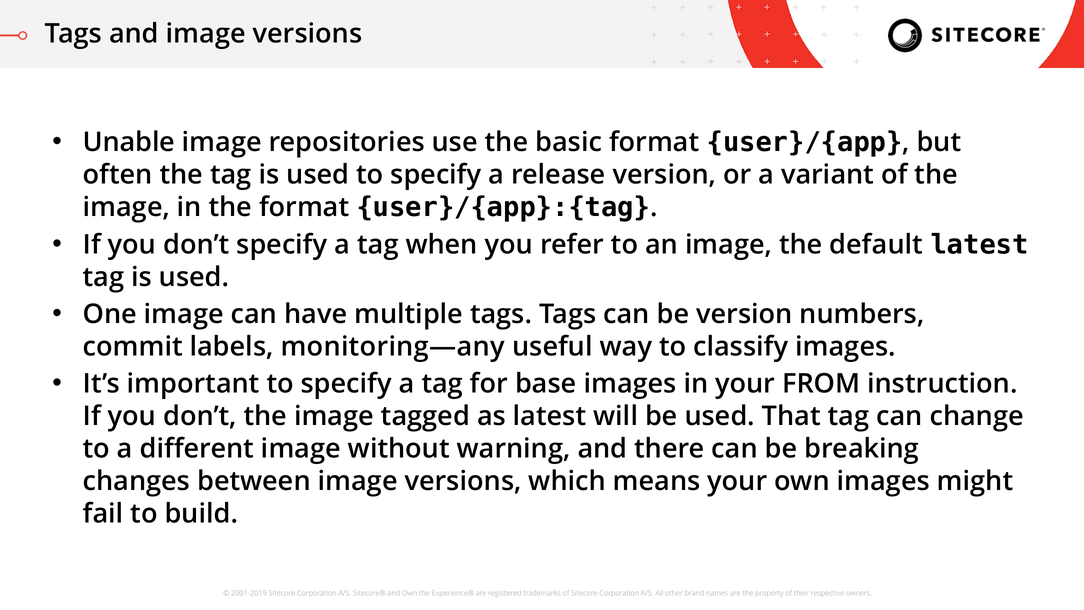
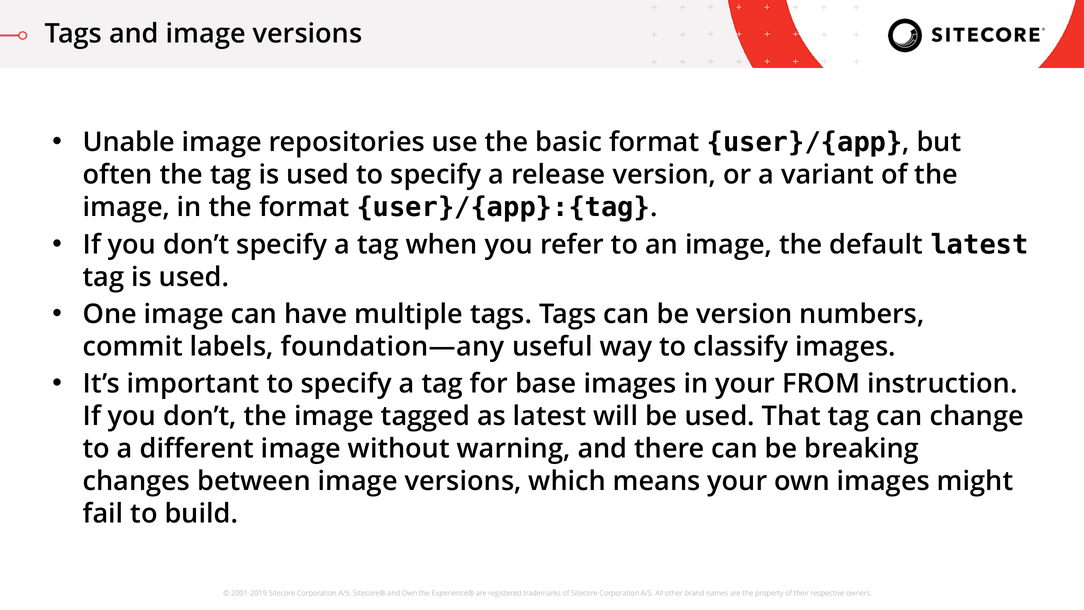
monitoring—any: monitoring—any -> foundation—any
